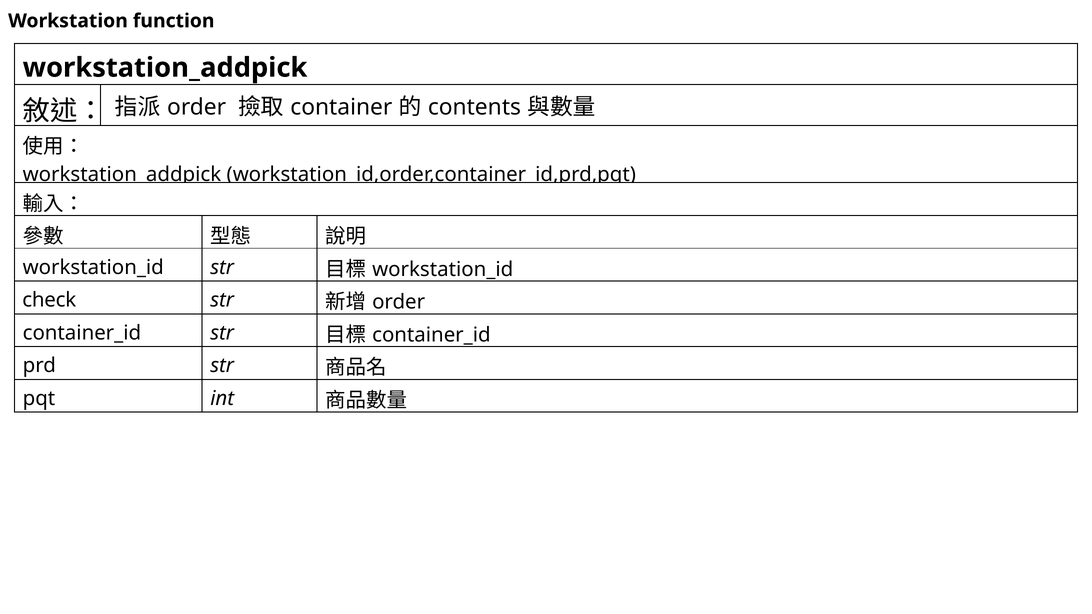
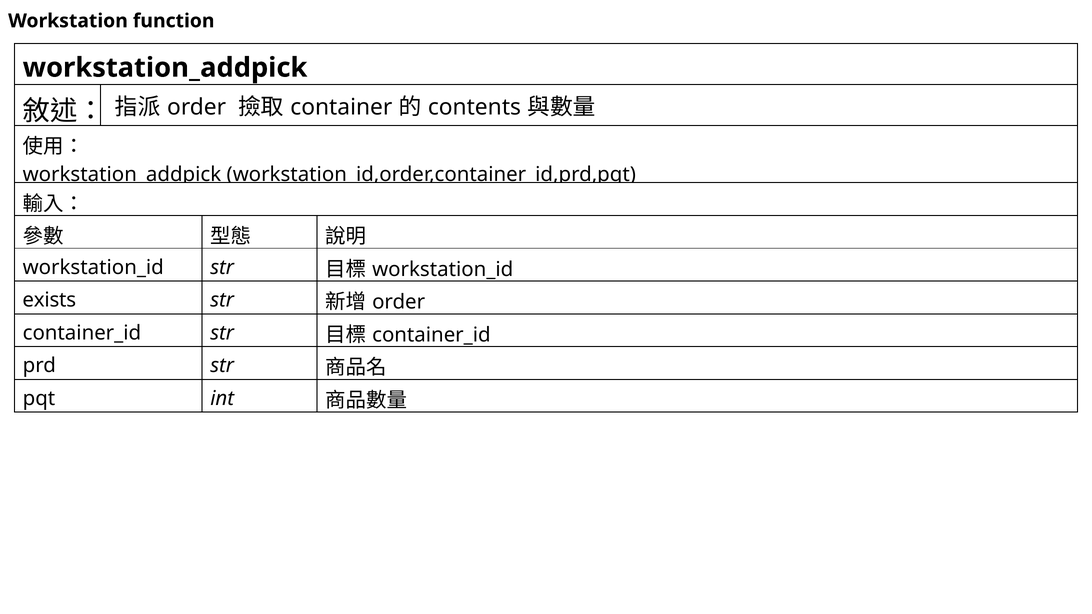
check: check -> exists
